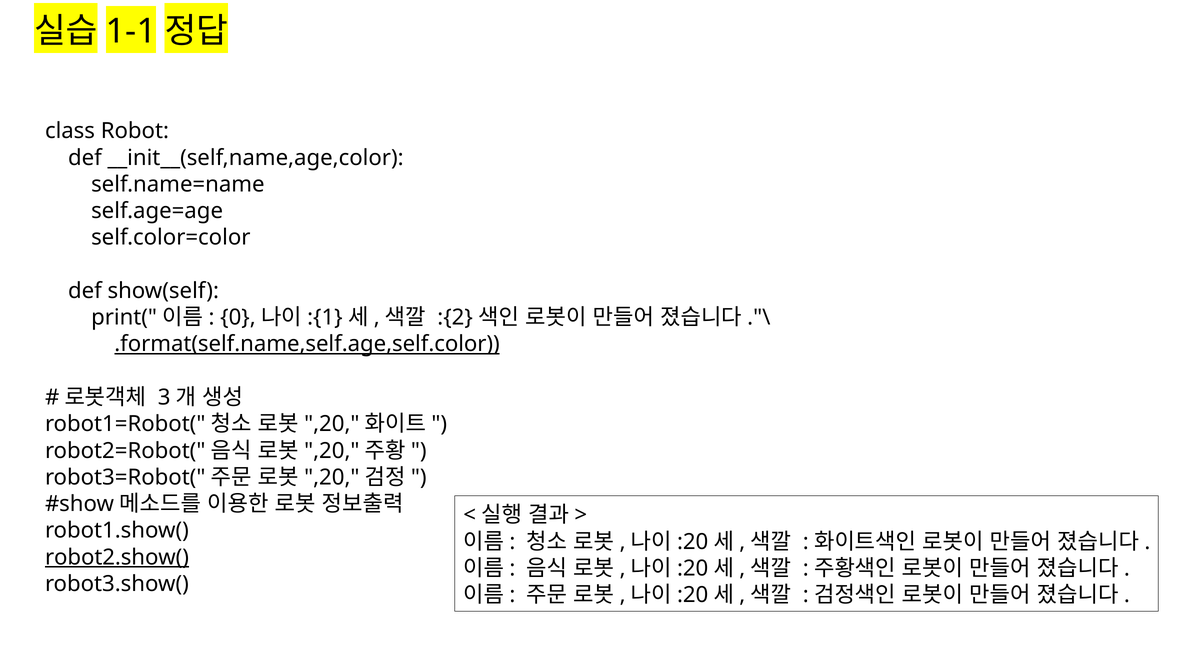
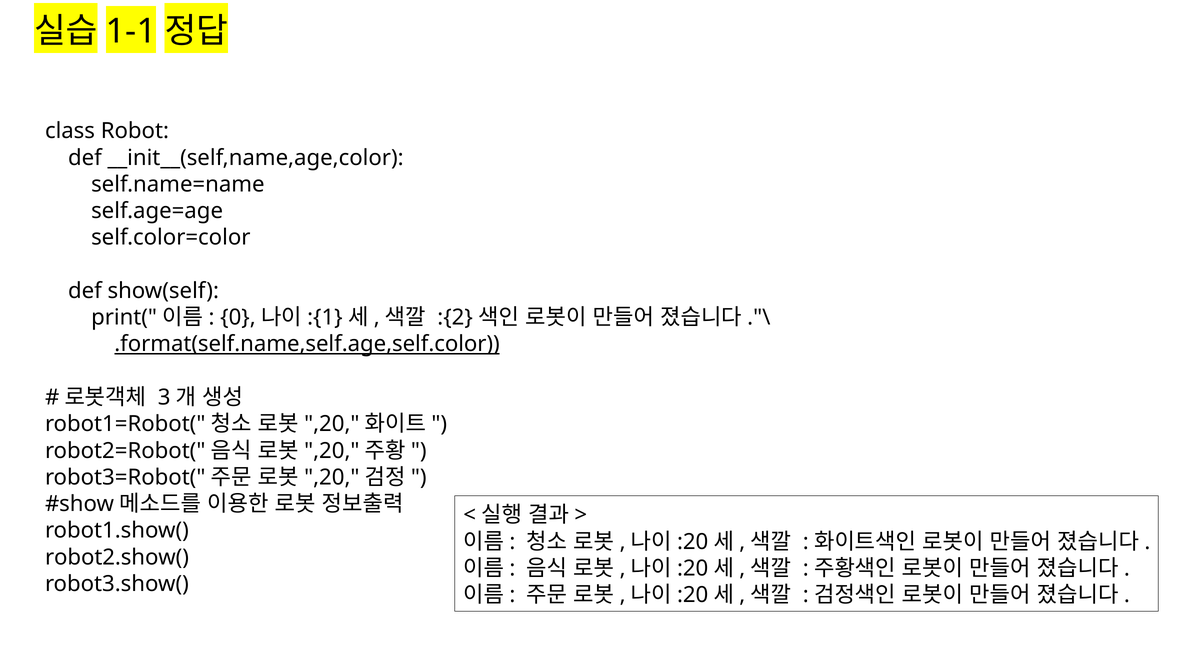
robot2.show( underline: present -> none
